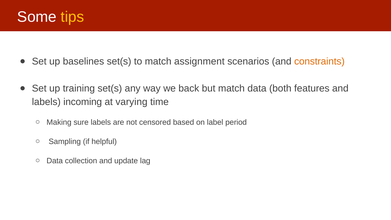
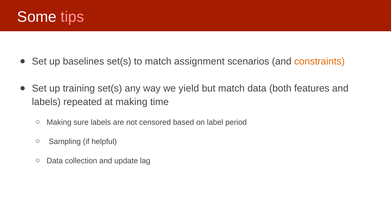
tips colour: yellow -> pink
back: back -> yield
incoming: incoming -> repeated
at varying: varying -> making
